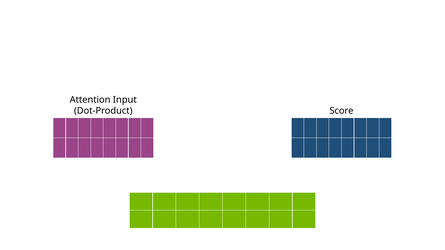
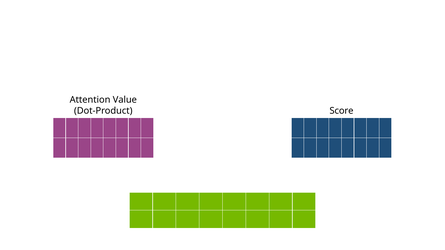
Input: Input -> Value
